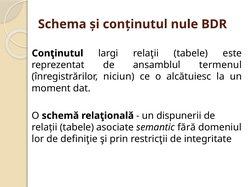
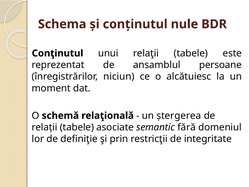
largi: largi -> unui
termenul: termenul -> persoane
dispunerii: dispunerii -> ștergerea
